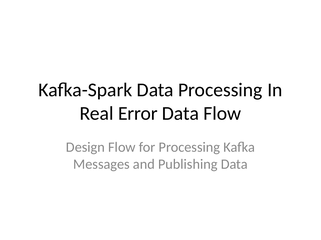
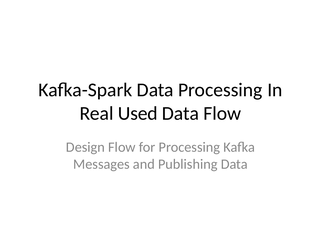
Error: Error -> Used
